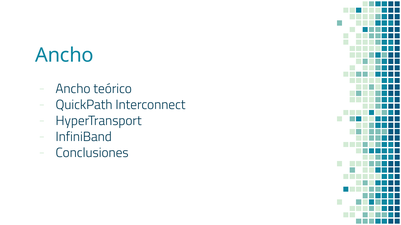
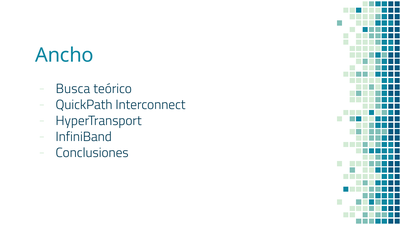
Ancho at (73, 89): Ancho -> Busca
